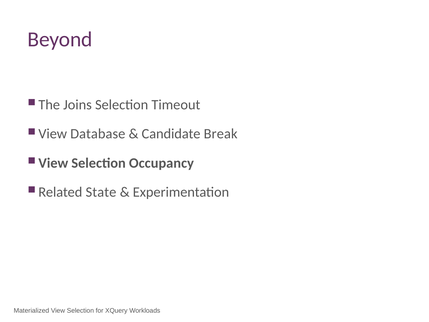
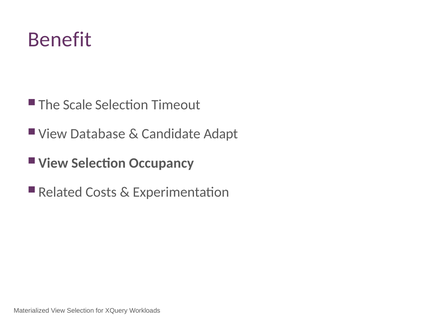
Beyond: Beyond -> Benefit
Joins: Joins -> Scale
Break: Break -> Adapt
State: State -> Costs
